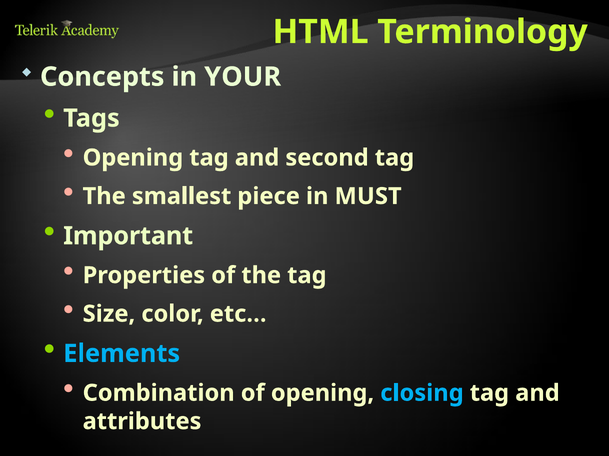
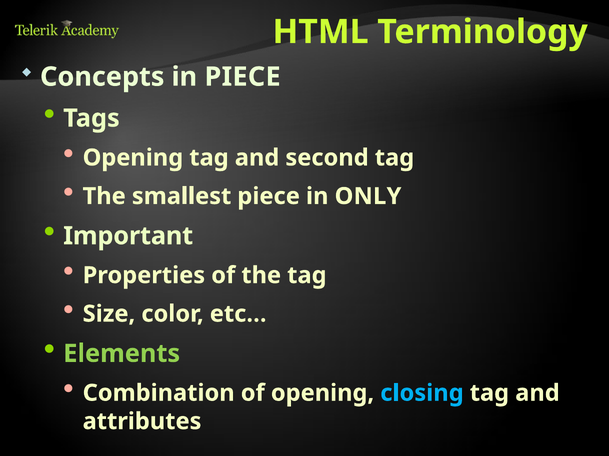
in YOUR: YOUR -> PIECE
MUST: MUST -> ONLY
Elements colour: light blue -> light green
